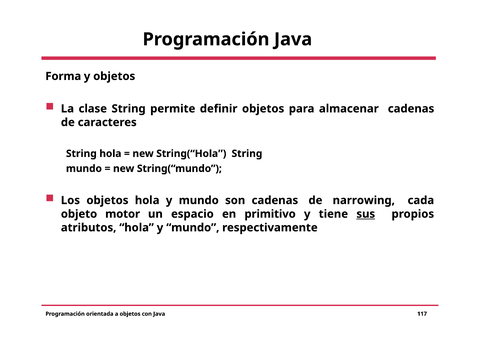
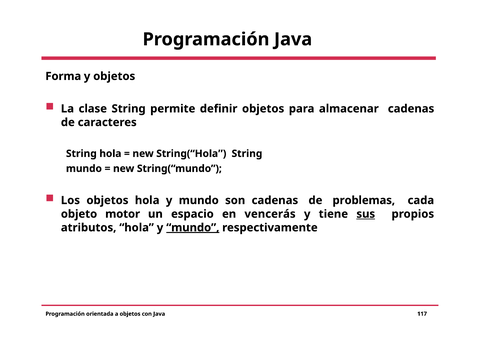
narrowing: narrowing -> problemas
primitivo: primitivo -> vencerás
mundo at (193, 227) underline: none -> present
